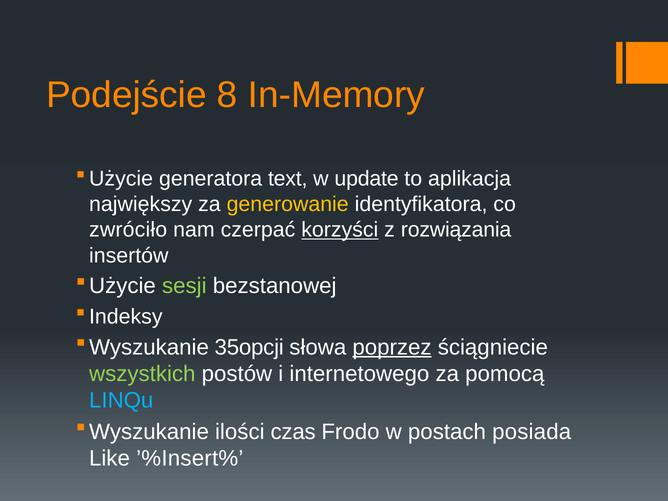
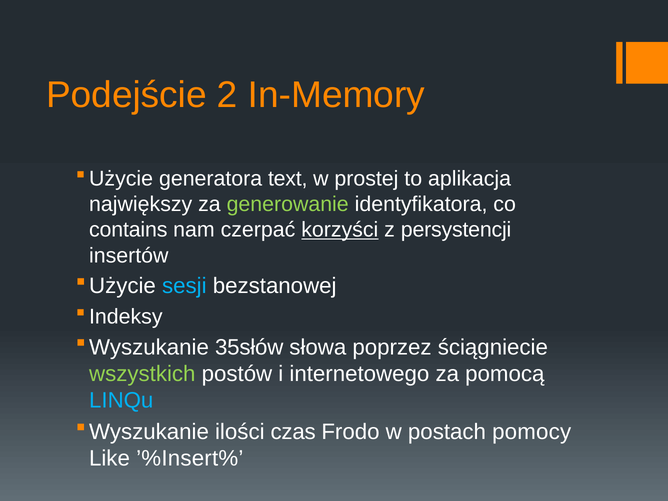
8: 8 -> 2
update: update -> prostej
generowanie colour: yellow -> light green
zwróciło: zwróciło -> contains
rozwiązania: rozwiązania -> persystencji
sesji colour: light green -> light blue
35opcji: 35opcji -> 35słów
poprzez underline: present -> none
posiada: posiada -> pomocy
